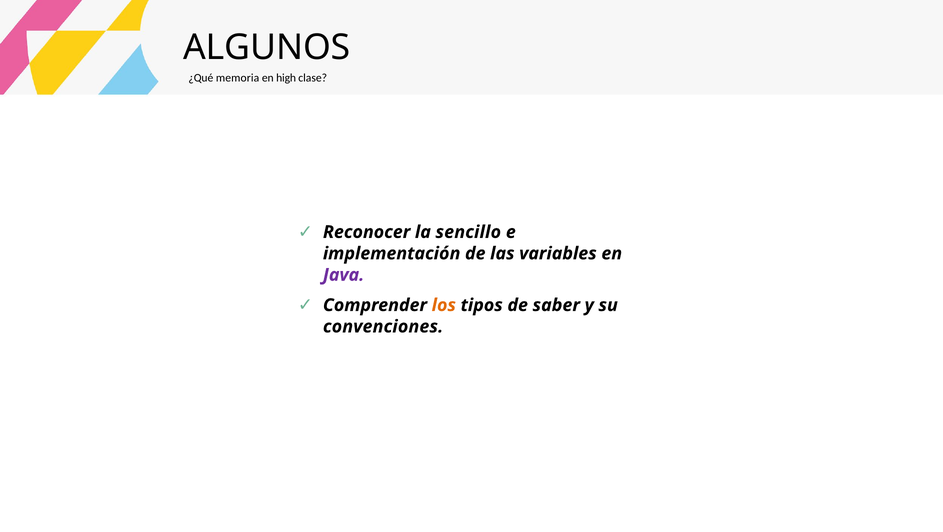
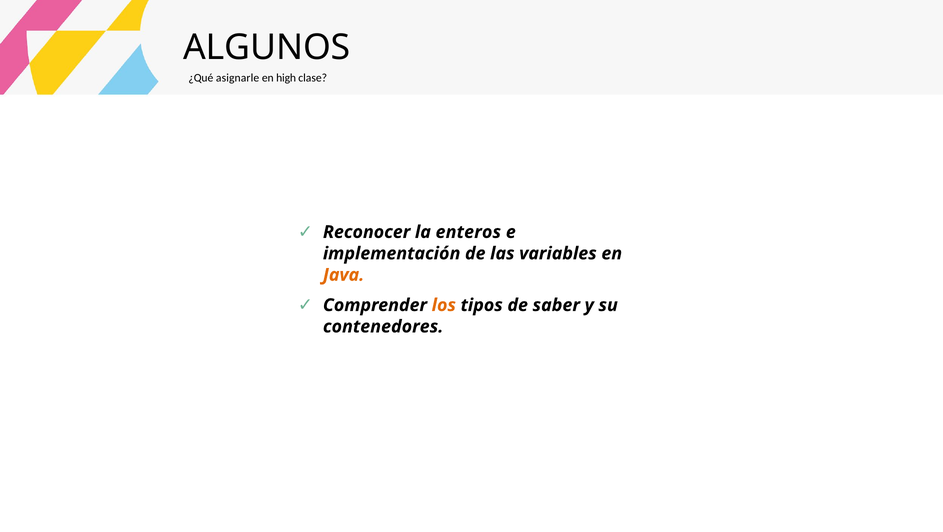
memoria: memoria -> asignarle
sencillo: sencillo -> enteros
Java colour: purple -> orange
convenciones: convenciones -> contenedores
